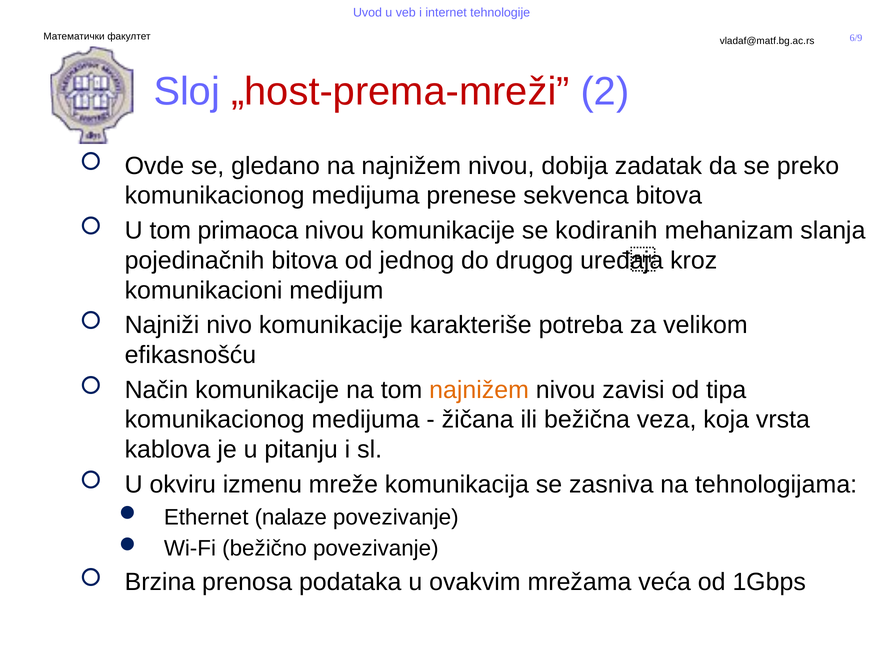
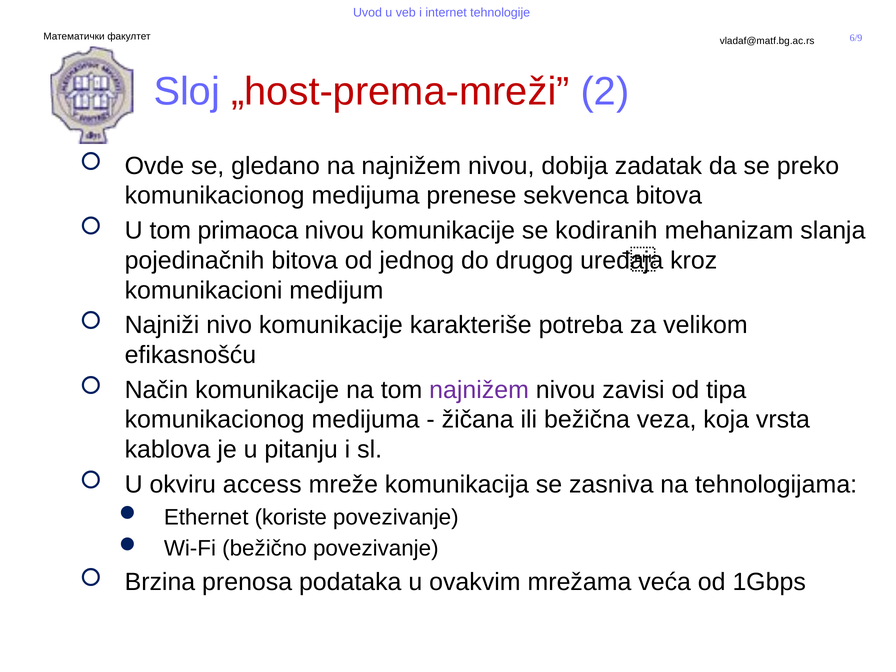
najnižem at (479, 390) colour: orange -> purple
izmenu: izmenu -> access
nalaze: nalaze -> koriste
